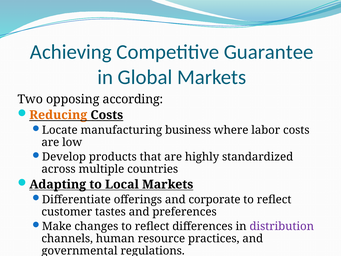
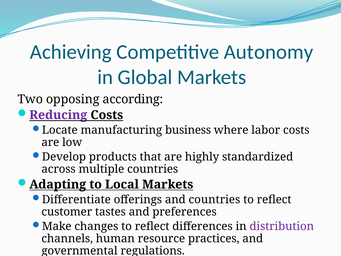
Guarantee: Guarantee -> Autonomy
Reducing colour: orange -> purple
and corporate: corporate -> countries
